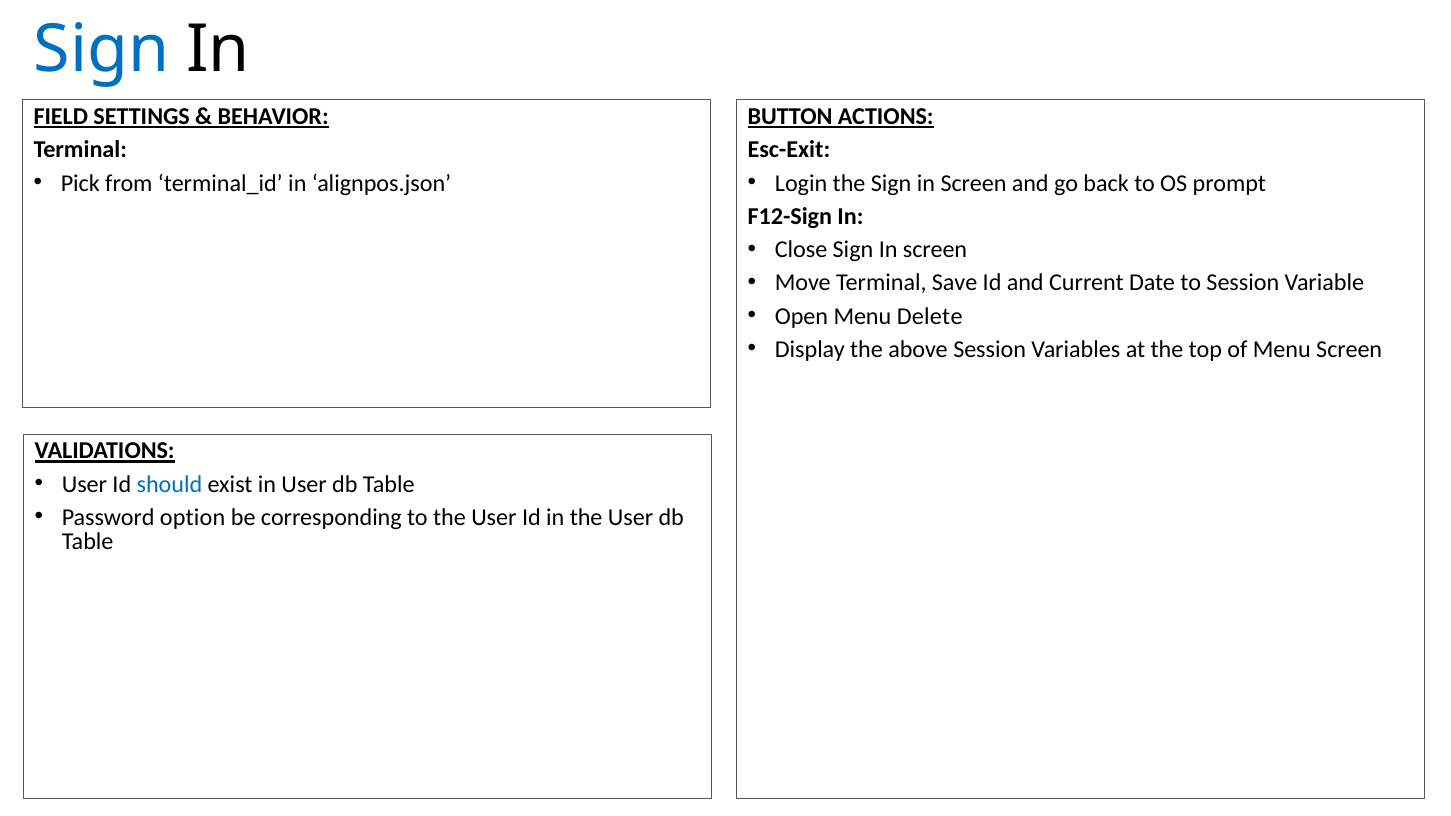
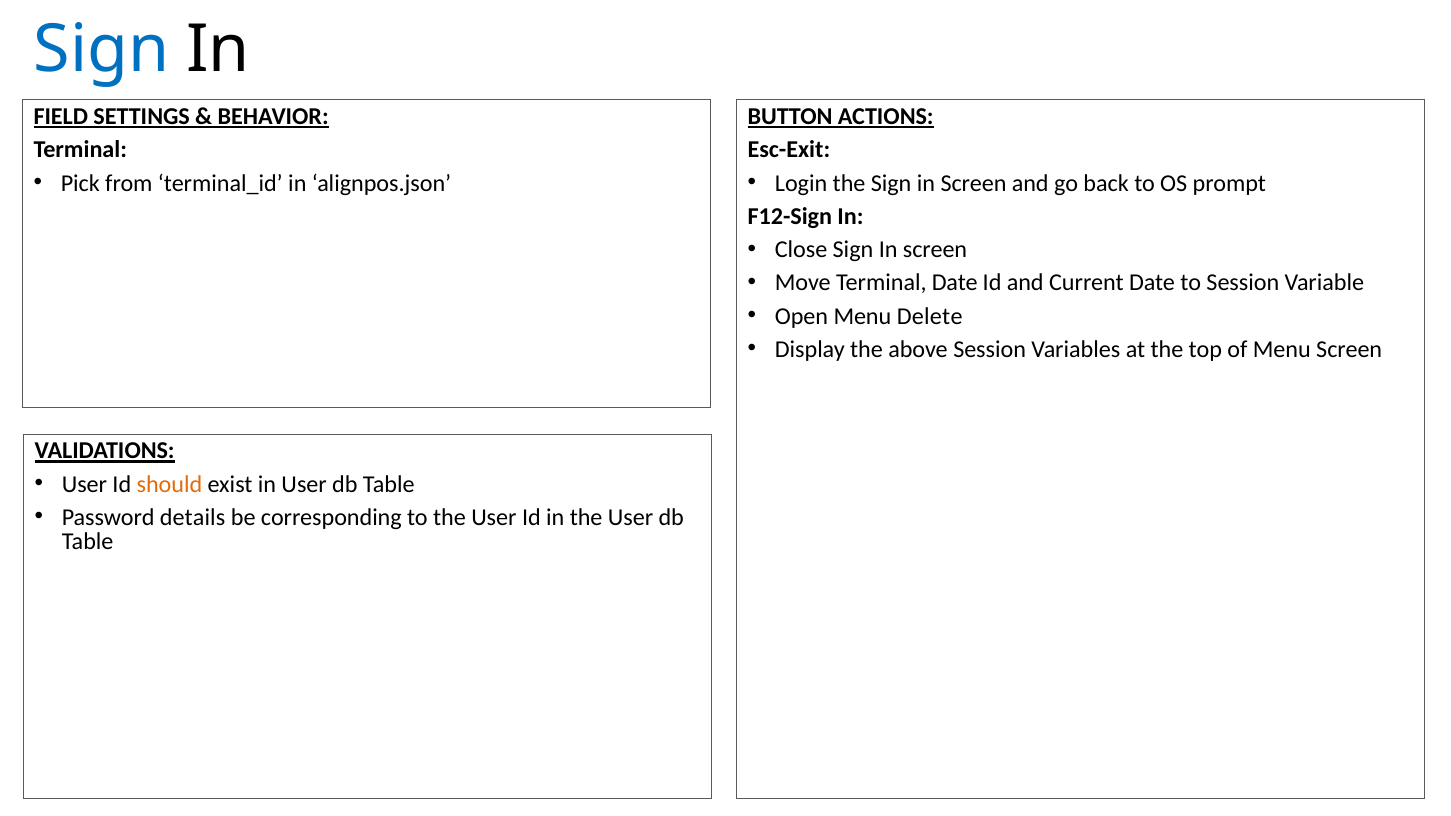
Terminal Save: Save -> Date
should colour: blue -> orange
option: option -> details
